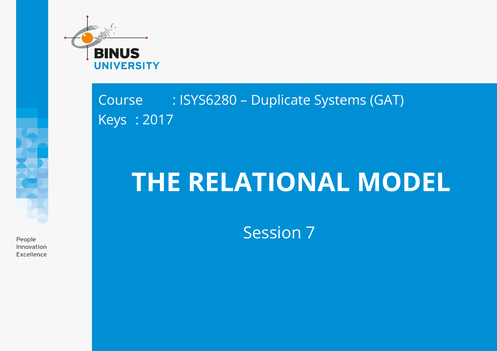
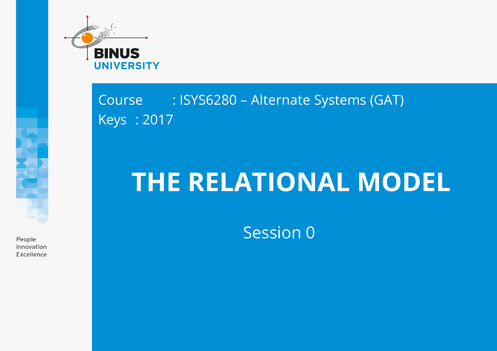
Duplicate: Duplicate -> Alternate
7: 7 -> 0
